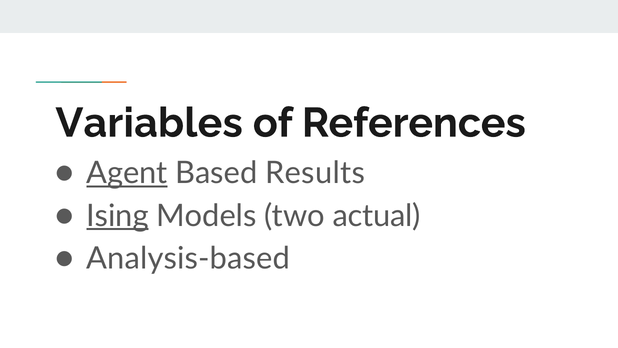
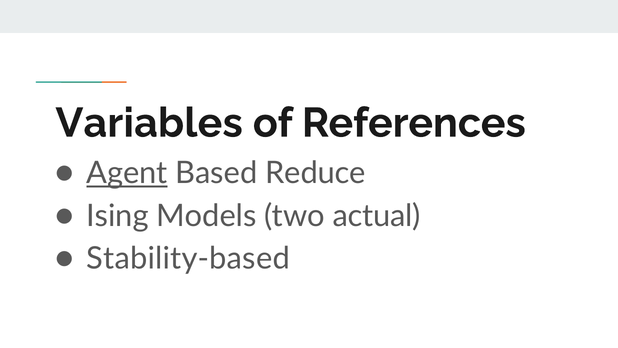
Results: Results -> Reduce
Ising underline: present -> none
Analysis-based: Analysis-based -> Stability-based
